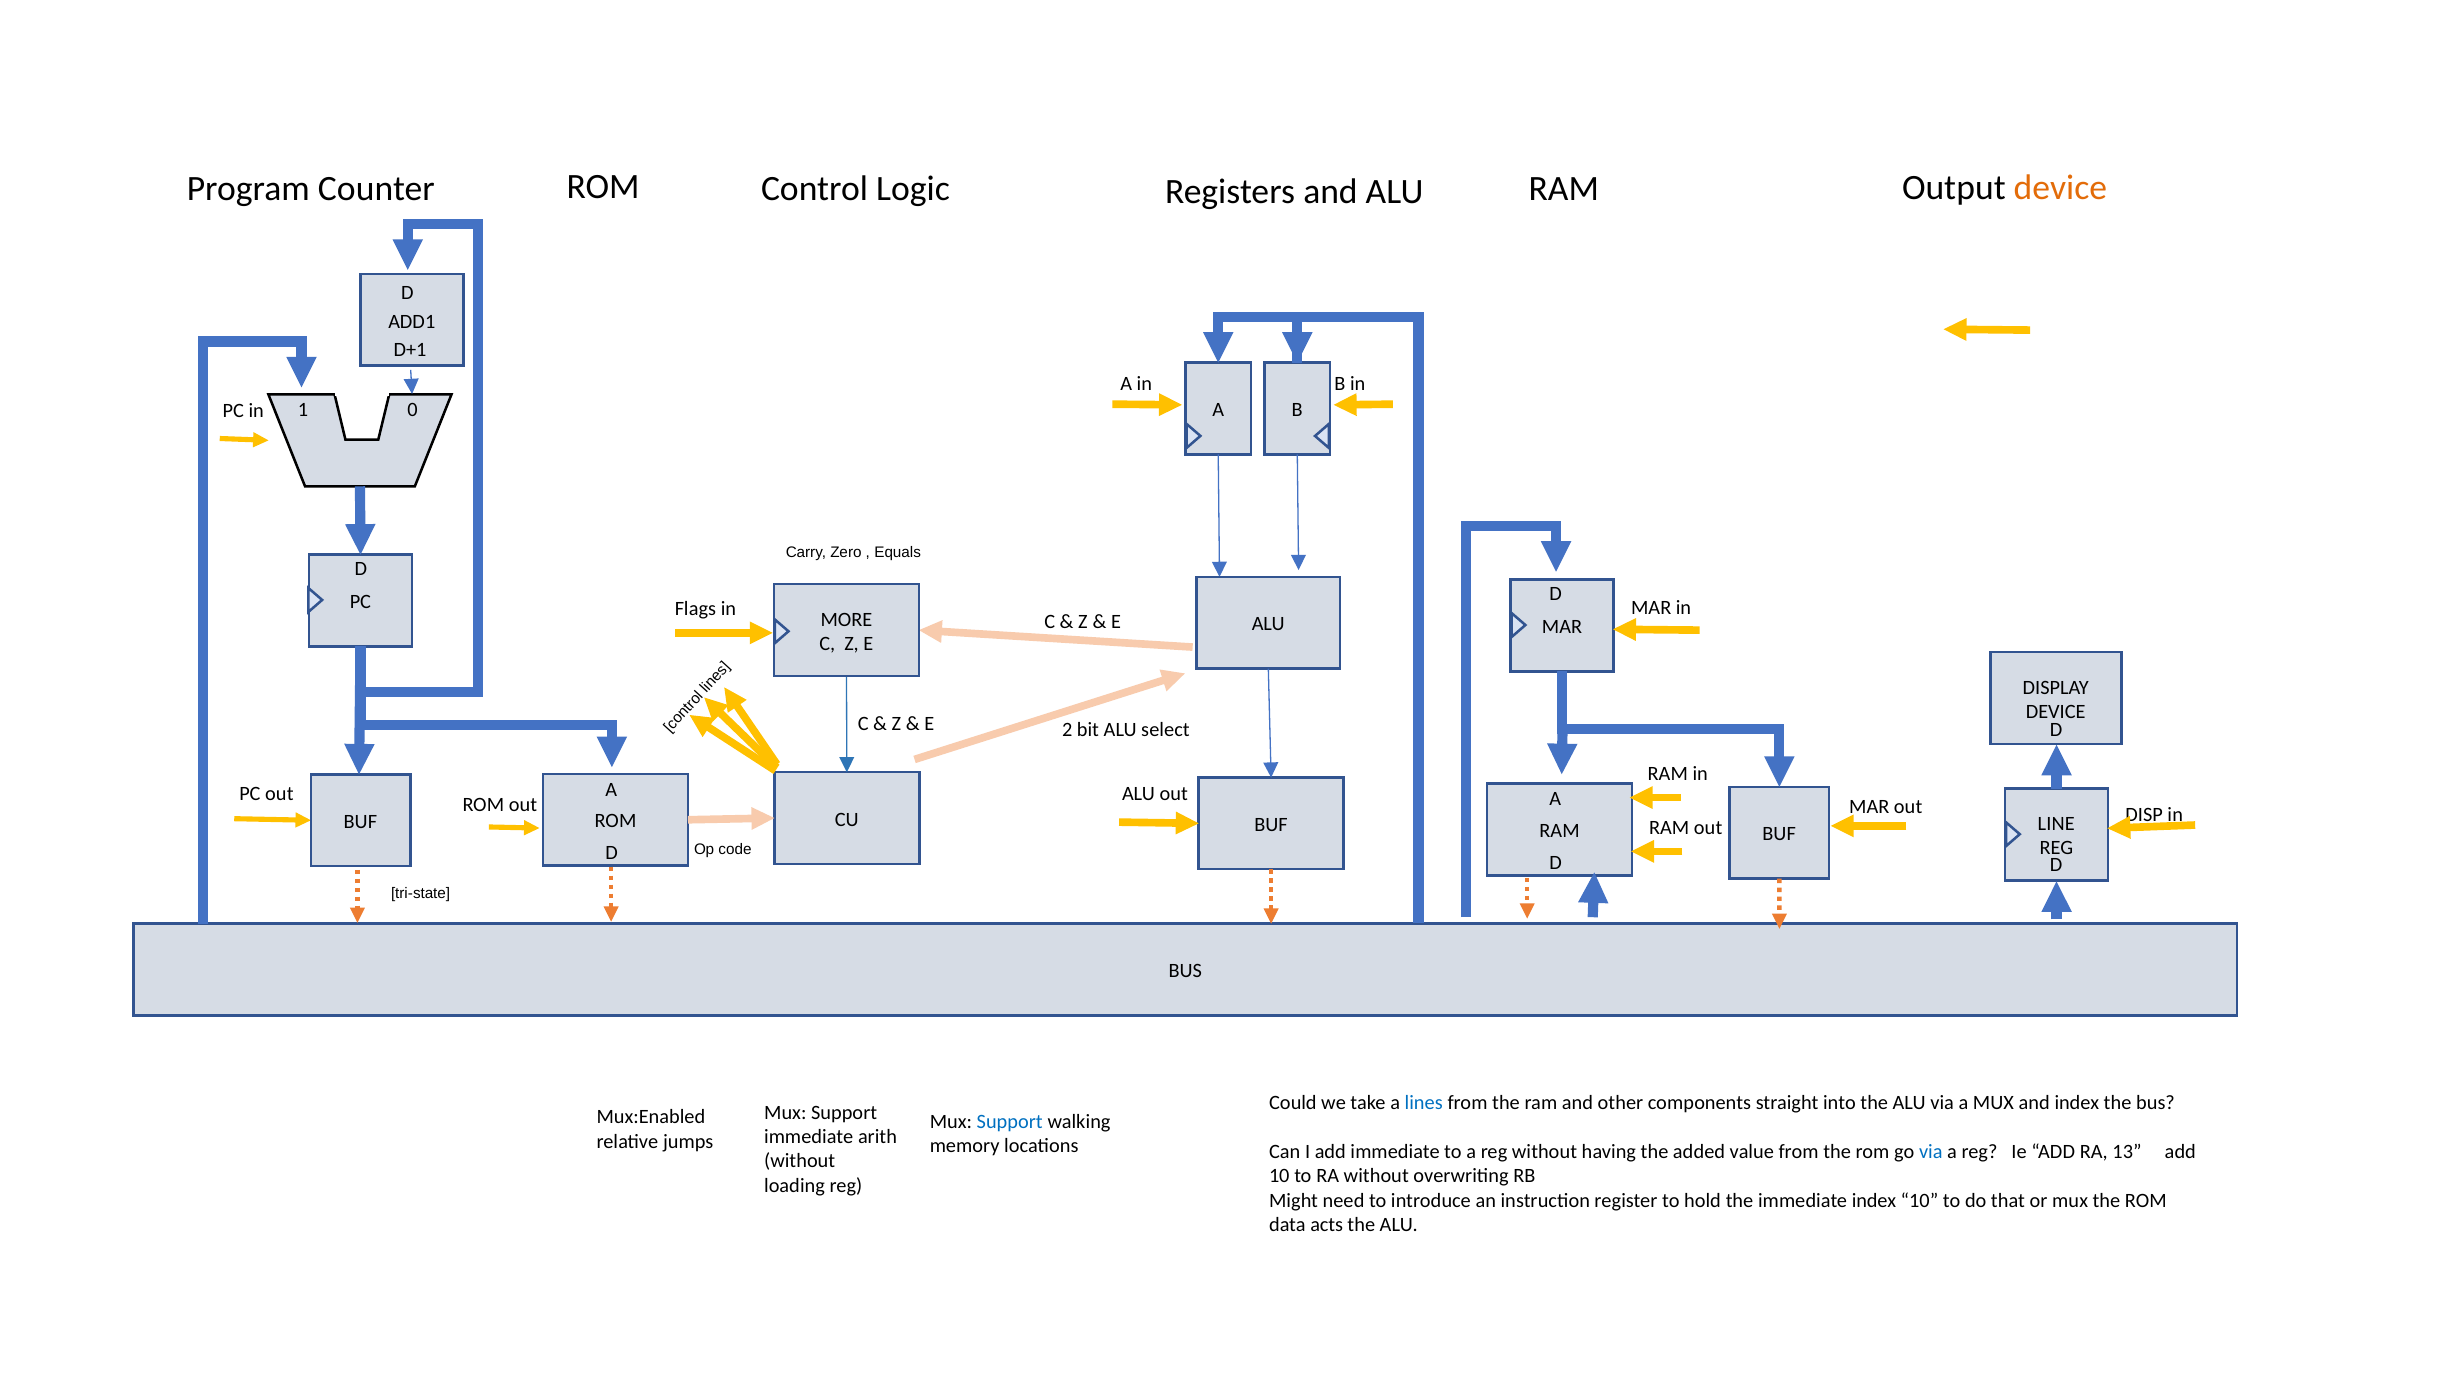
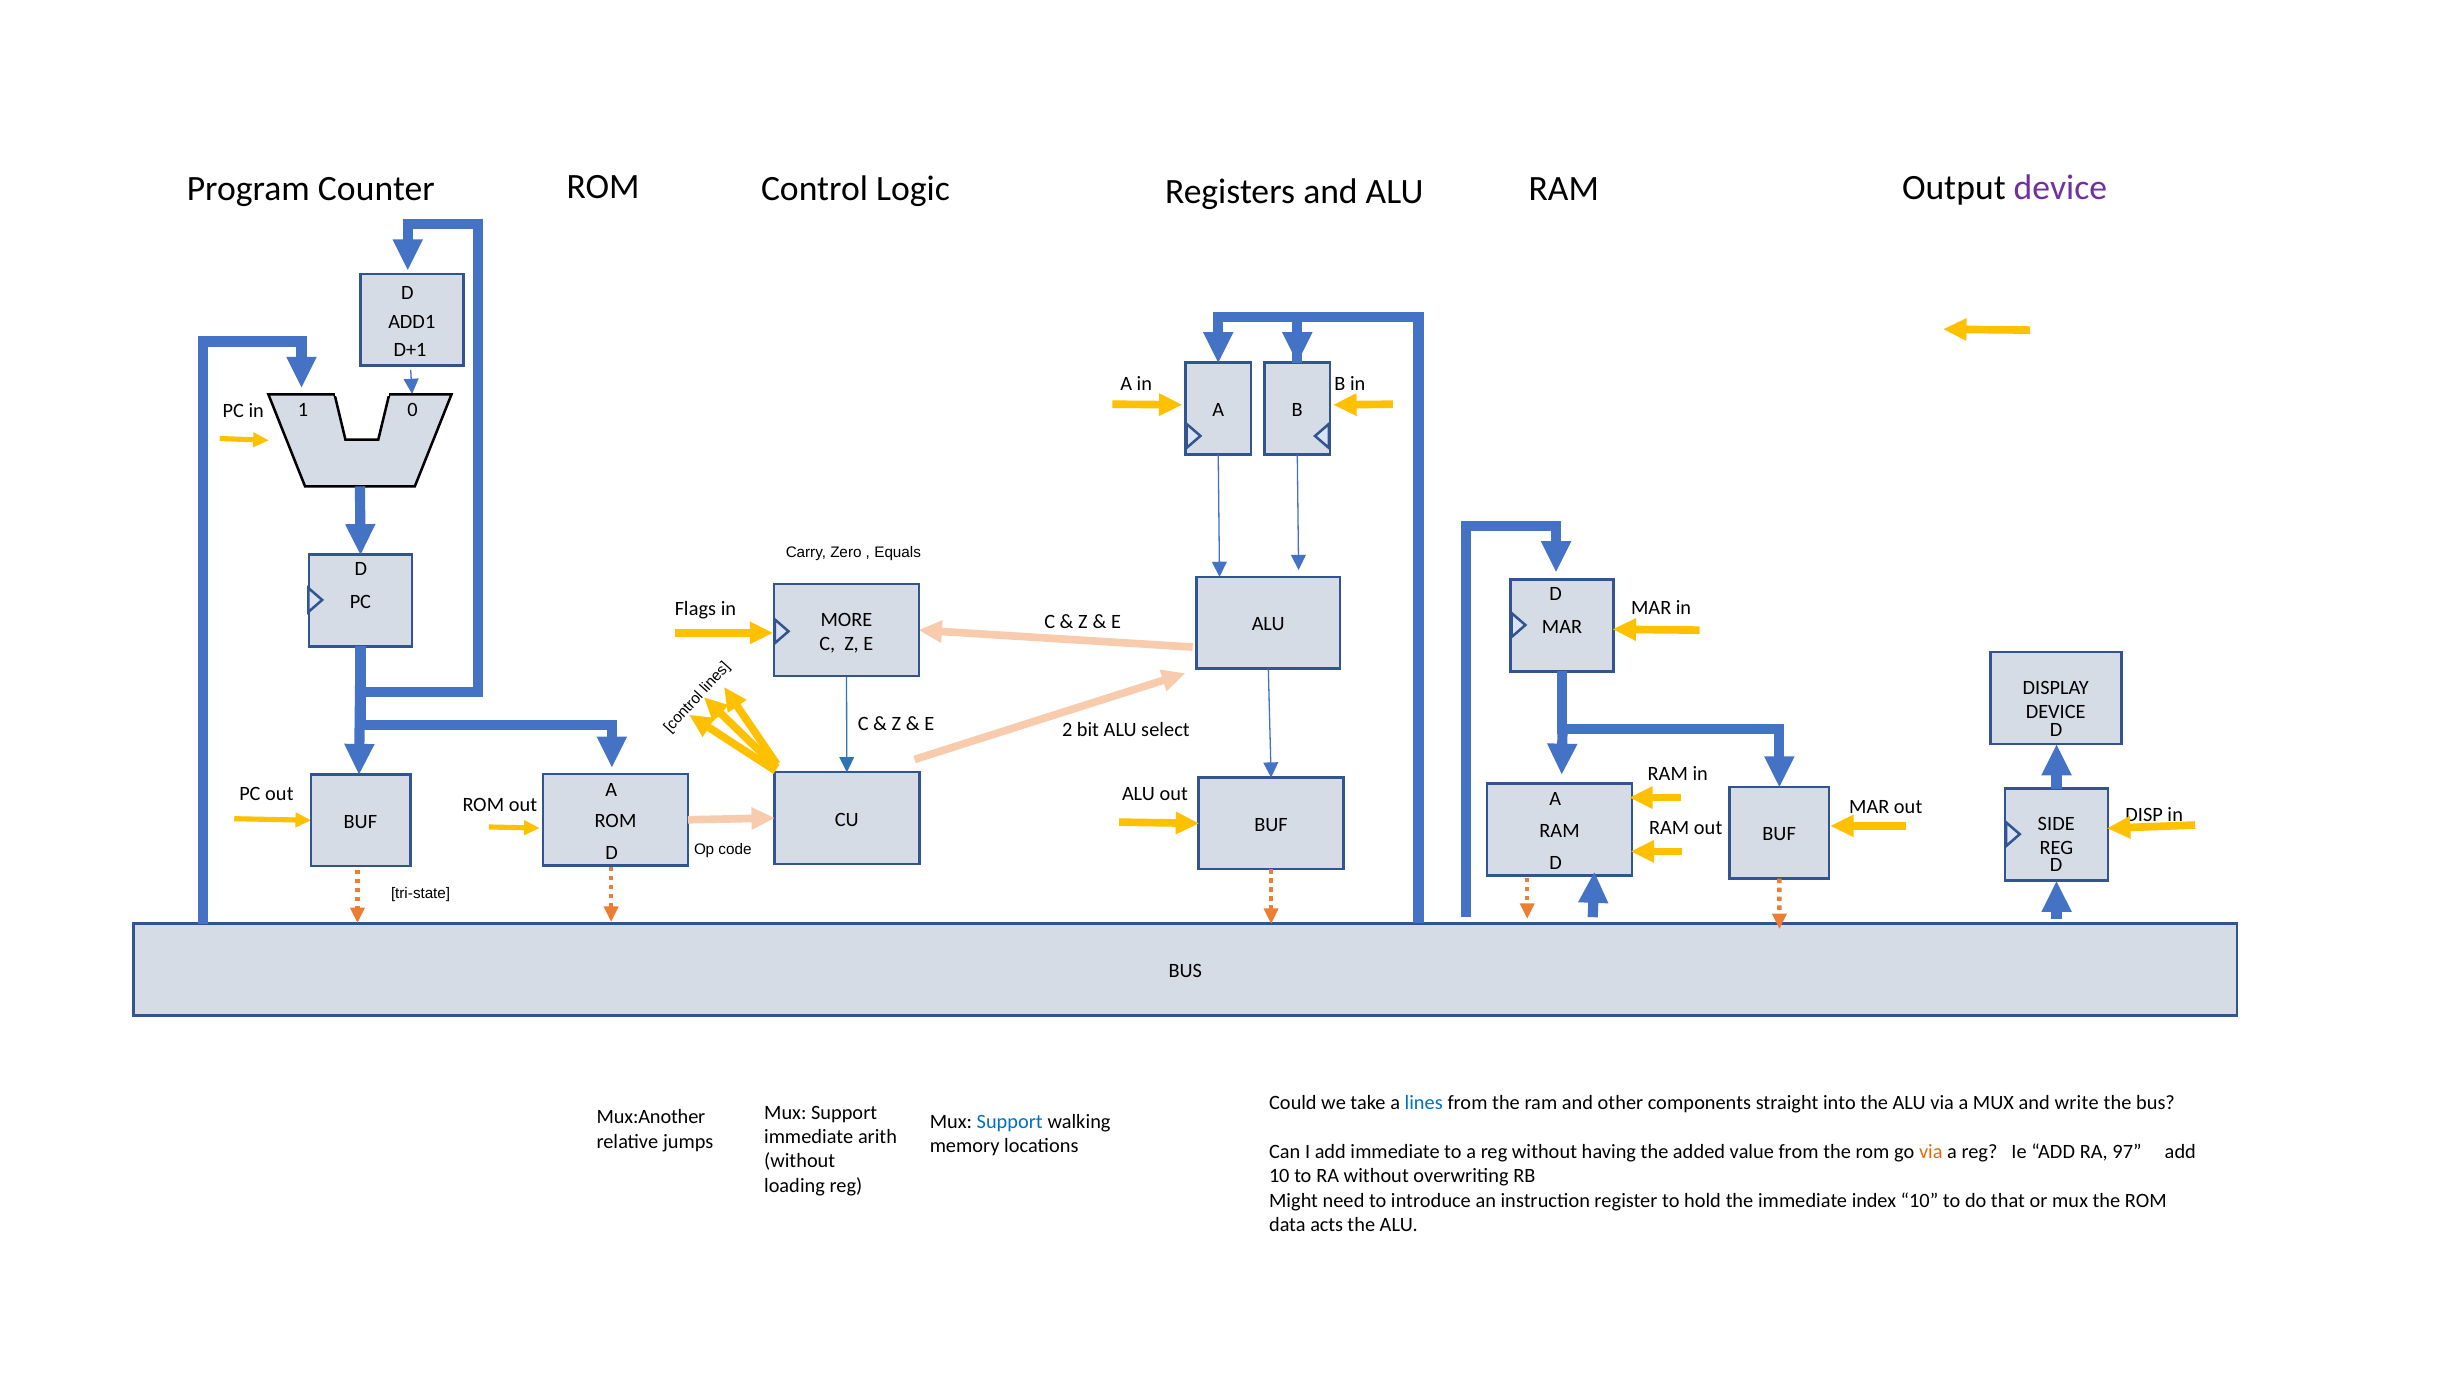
device at (2060, 188) colour: orange -> purple
LINE: LINE -> SIDE
and index: index -> write
Mux:Enabled: Mux:Enabled -> Mux:Another
via at (1931, 1152) colour: blue -> orange
13: 13 -> 97
